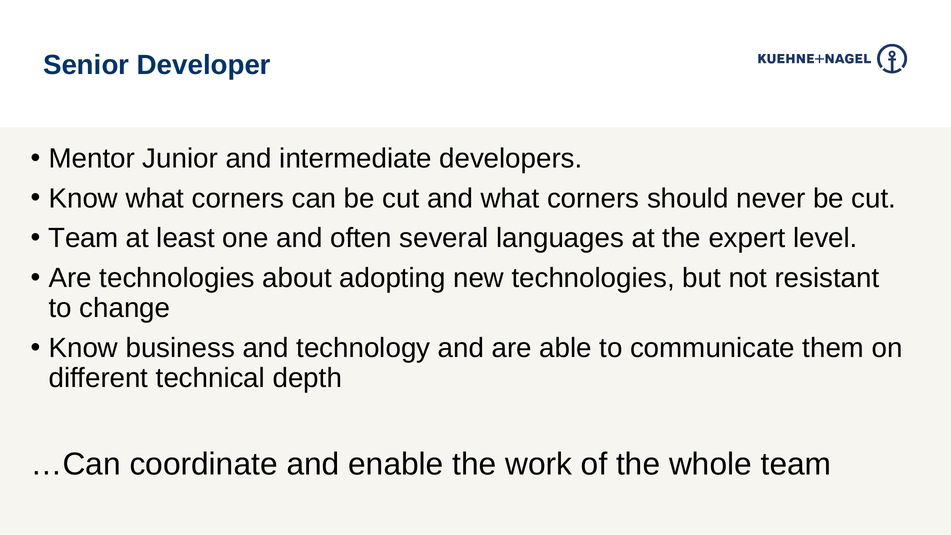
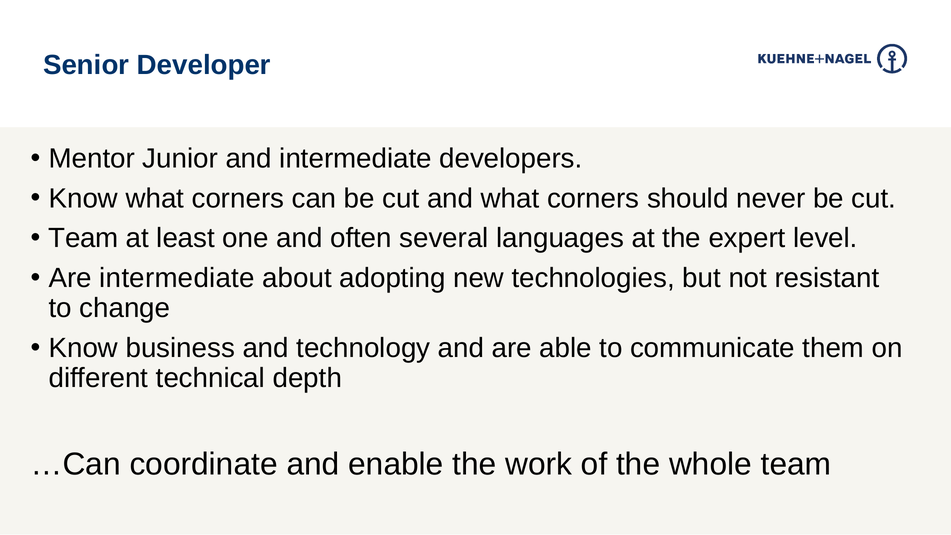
Are technologies: technologies -> intermediate
